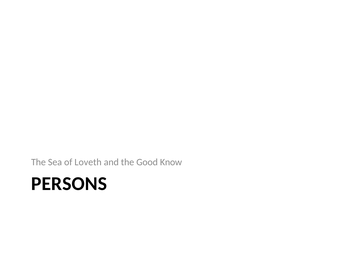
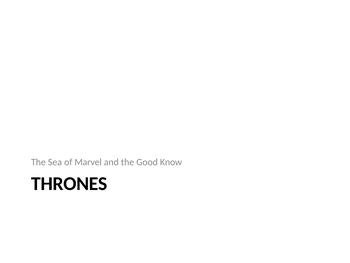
Loveth: Loveth -> Marvel
PERSONS: PERSONS -> THRONES
